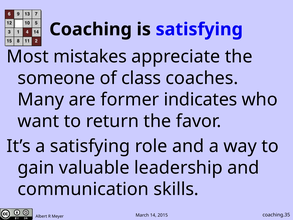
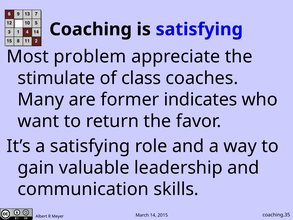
mistakes: mistakes -> problem
someone: someone -> stimulate
